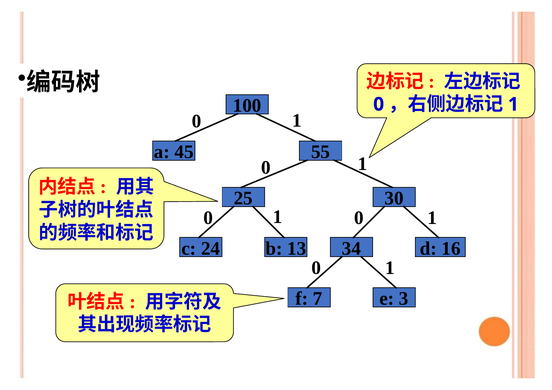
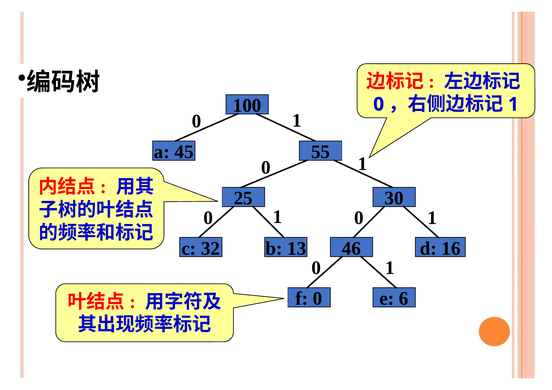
24: 24 -> 32
34: 34 -> 46
f 7: 7 -> 0
3: 3 -> 6
